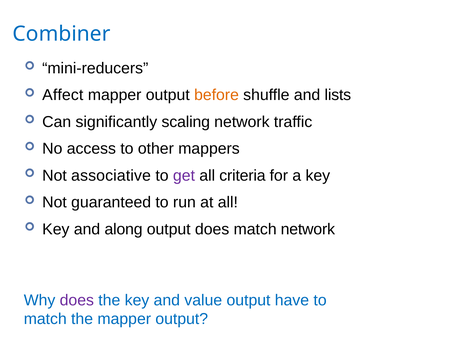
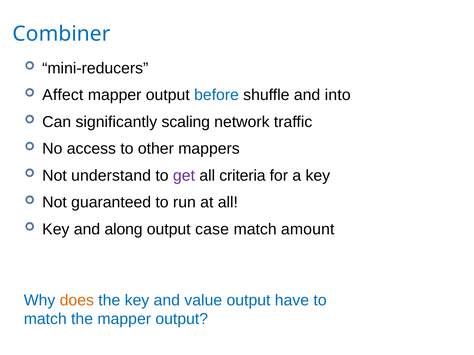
before colour: orange -> blue
lists: lists -> into
associative: associative -> understand
output does: does -> case
match network: network -> amount
does at (77, 301) colour: purple -> orange
